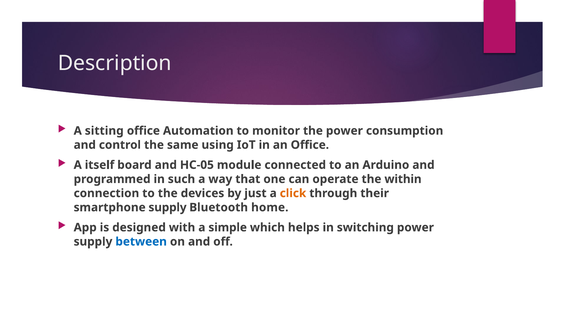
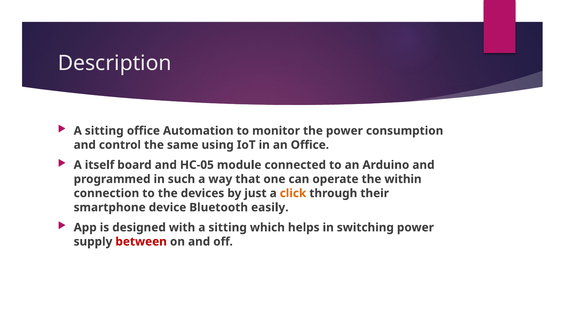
smartphone supply: supply -> device
home: home -> easily
with a simple: simple -> sitting
between colour: blue -> red
